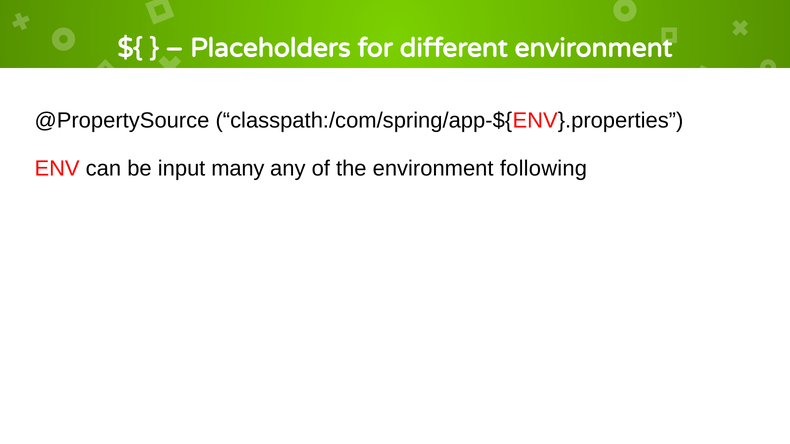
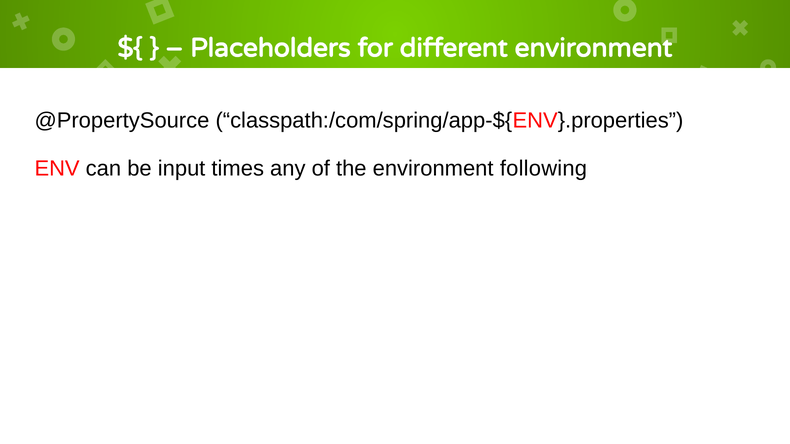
many: many -> times
